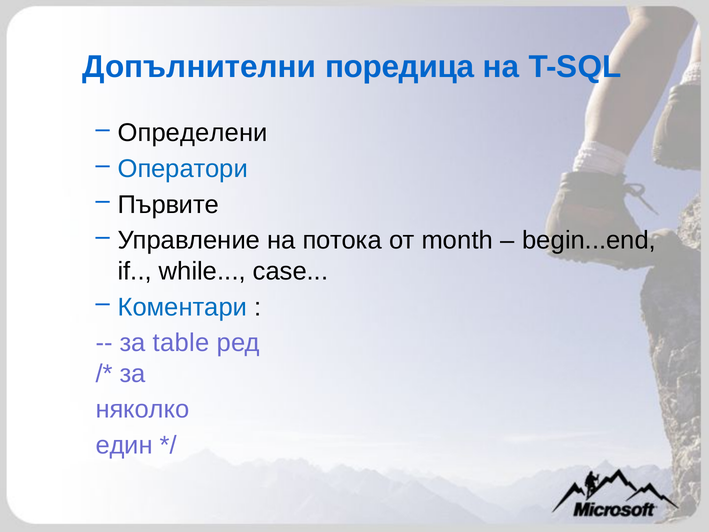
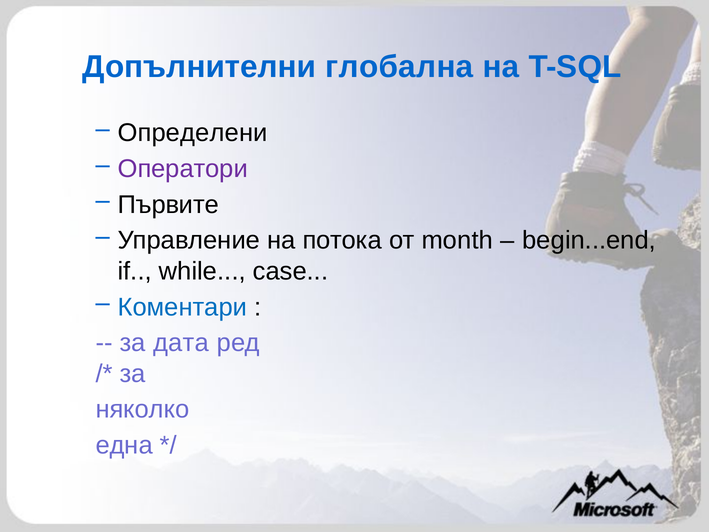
поредица: поредица -> глобална
Оператори colour: blue -> purple
table: table -> дата
един: един -> една
